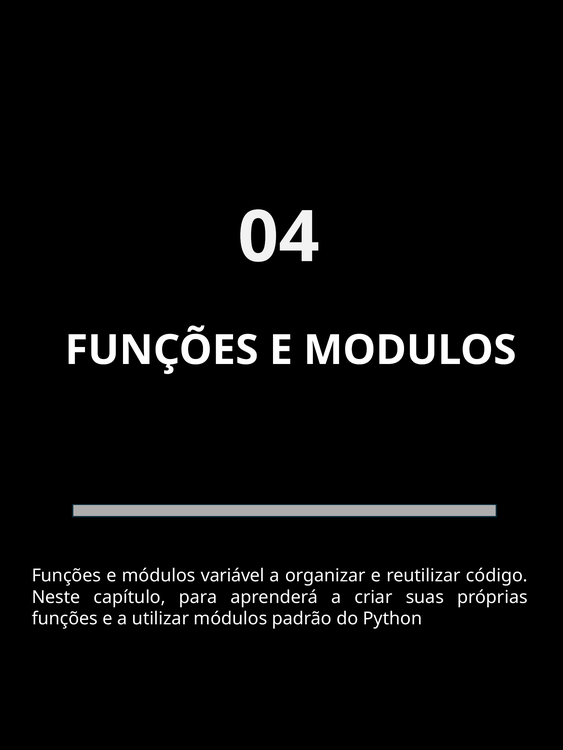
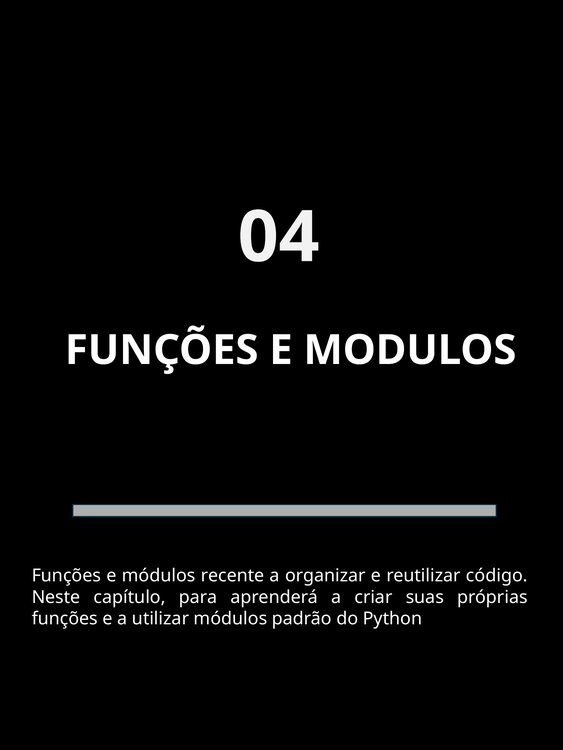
variável: variável -> recente
